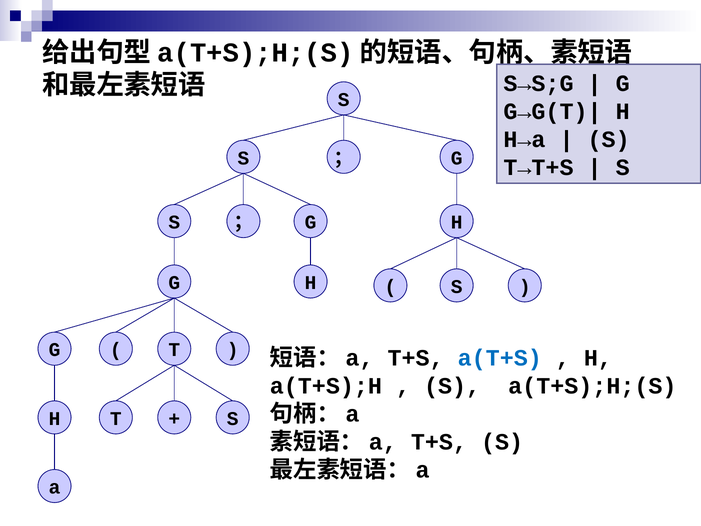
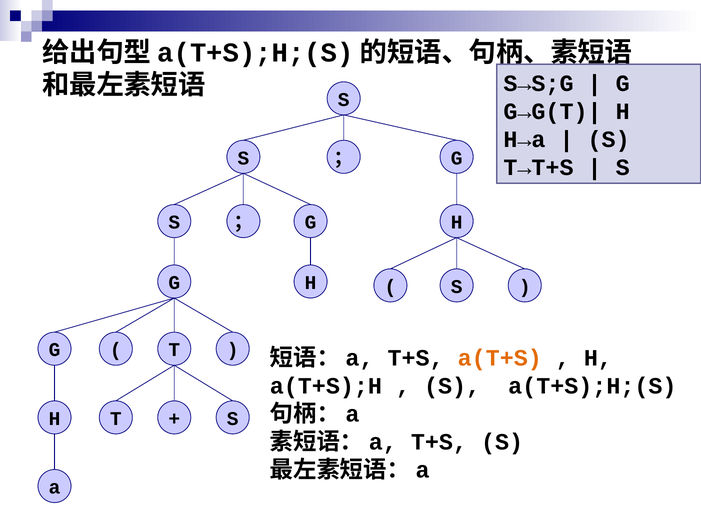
a(T+S colour: blue -> orange
